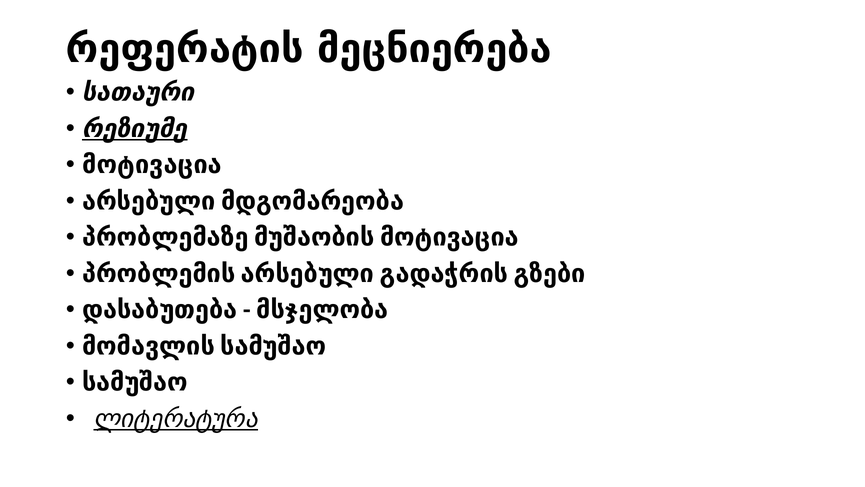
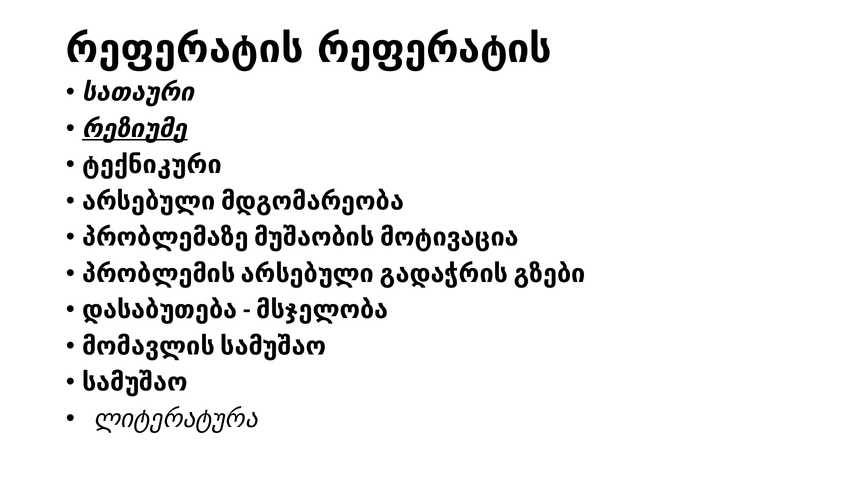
რეფერატის მეცნიერება: მეცნიერება -> რეფერატის
მოტივაცია: მოტივაცია -> ტექნიკური
ლიტერატურა underline: present -> none
